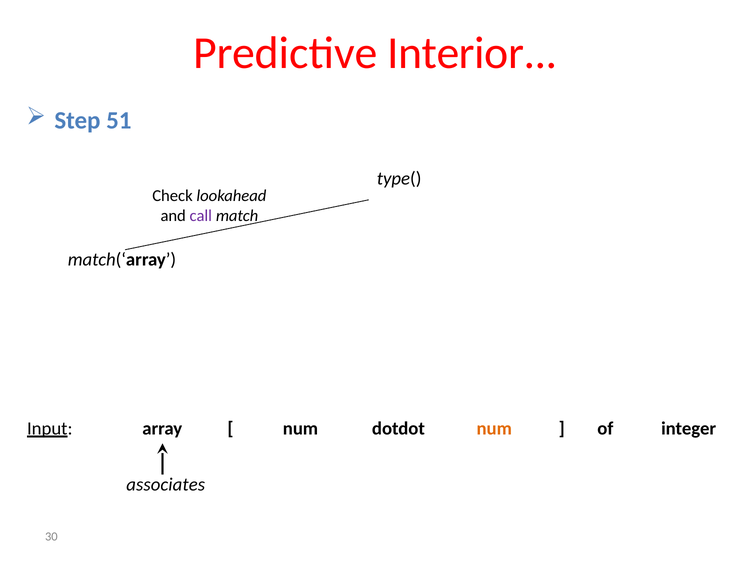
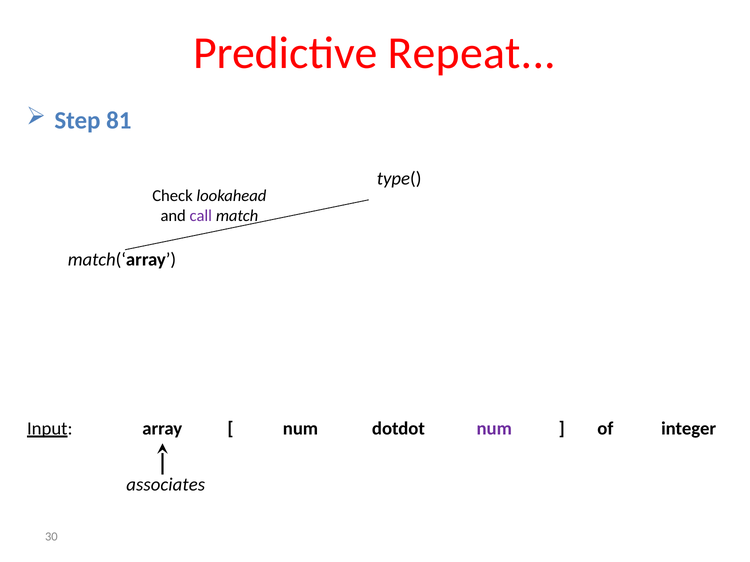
Interior: Interior -> Repeat
51: 51 -> 81
num at (494, 429) colour: orange -> purple
